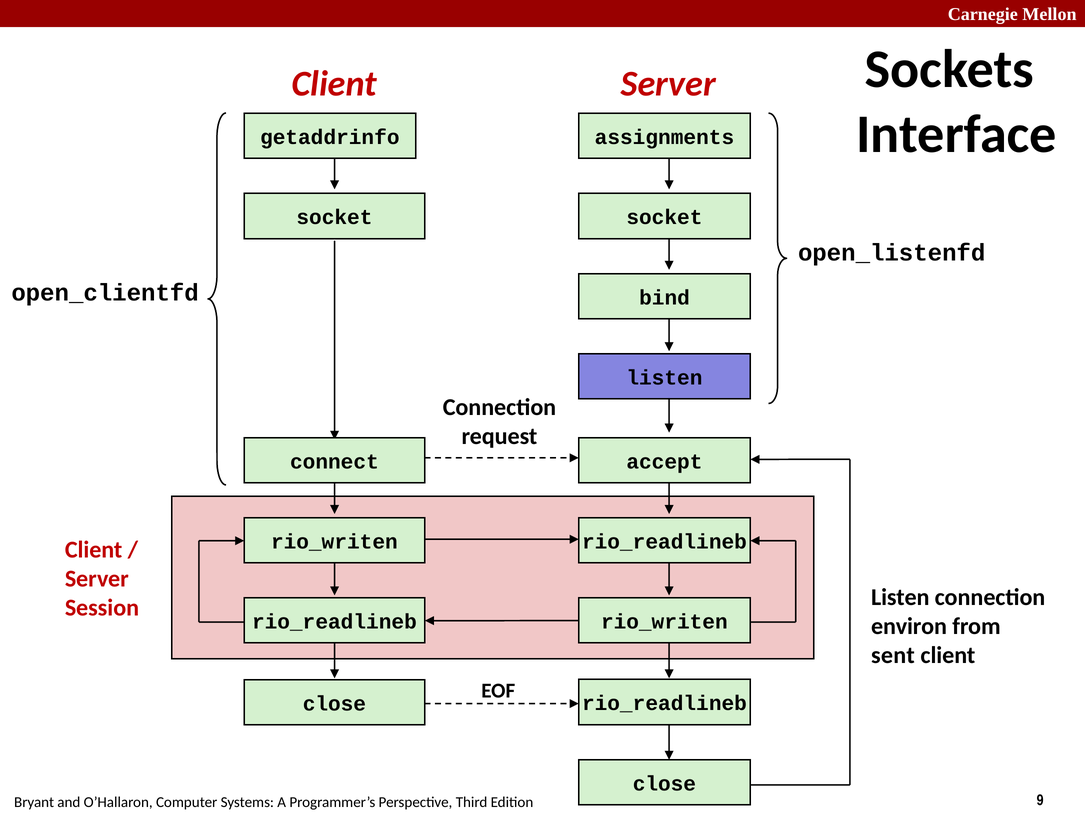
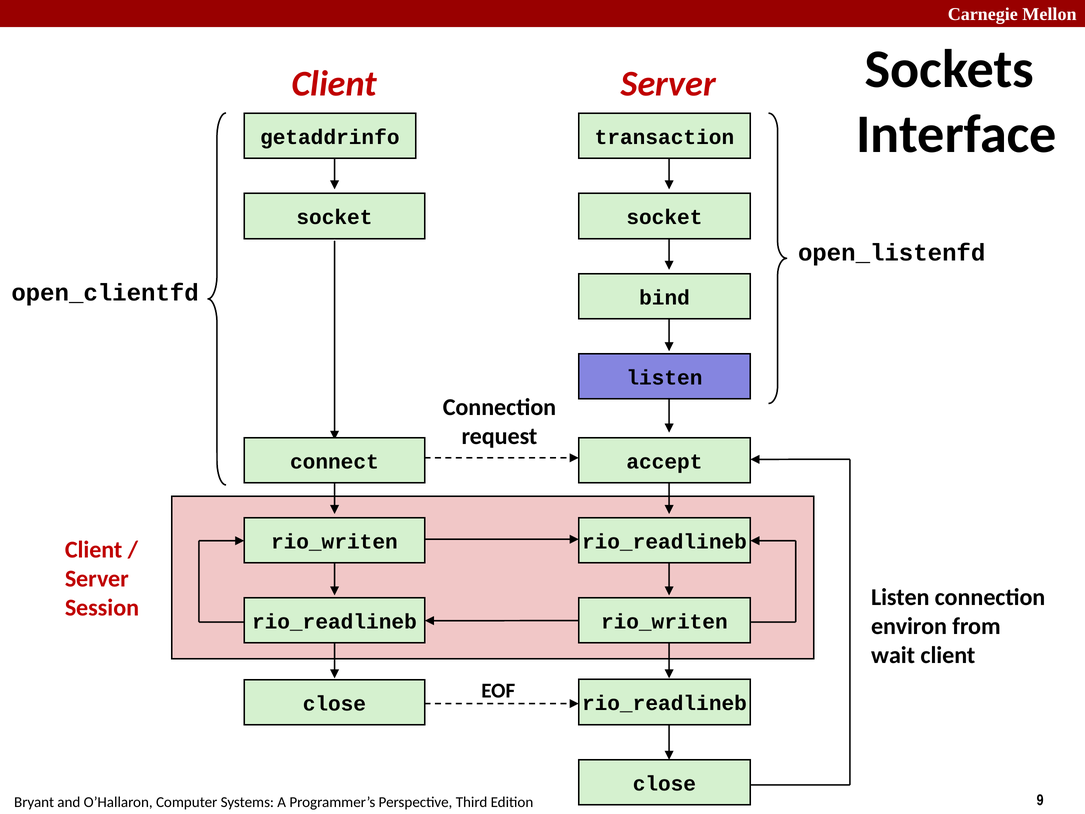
assignments: assignments -> transaction
sent: sent -> wait
